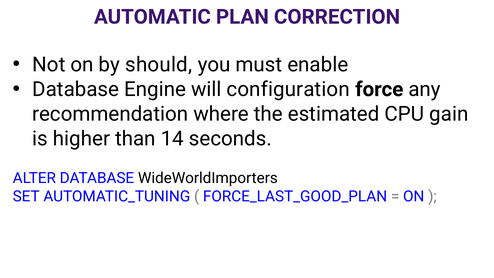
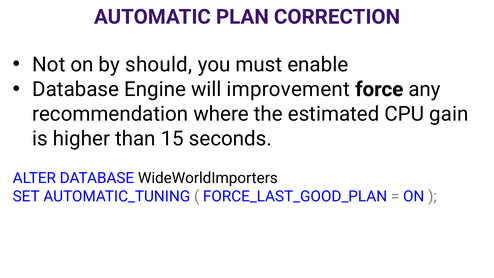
configuration: configuration -> improvement
14: 14 -> 15
